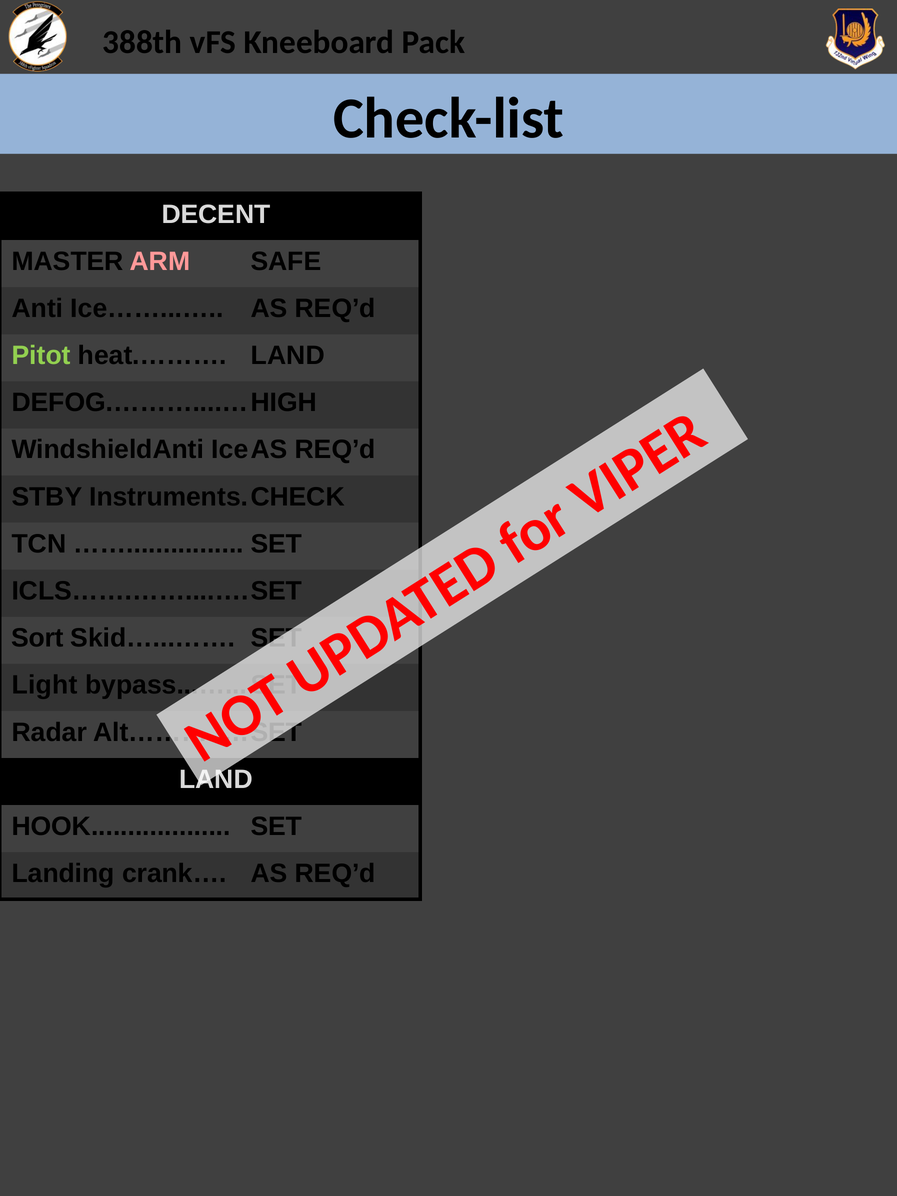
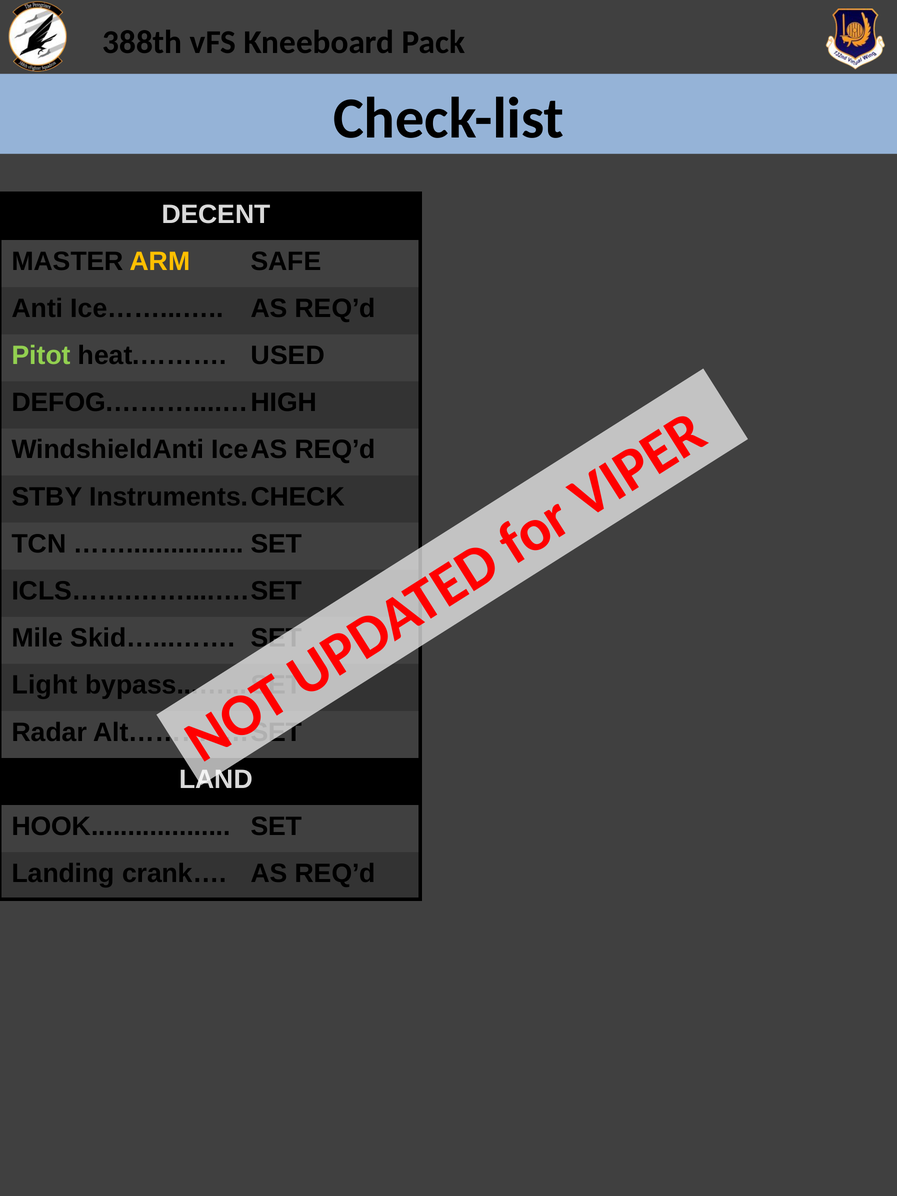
ARM colour: pink -> yellow
heat.……… LAND: LAND -> USED
Sort: Sort -> Mile
